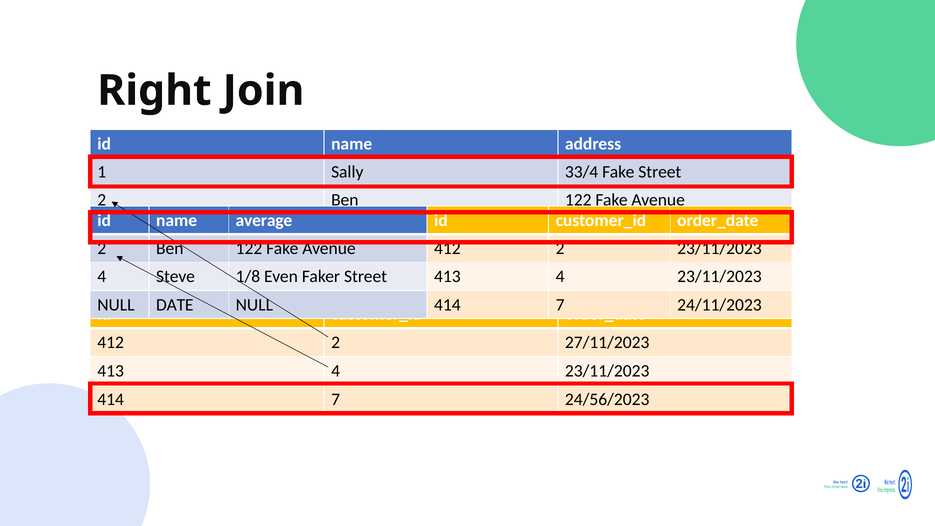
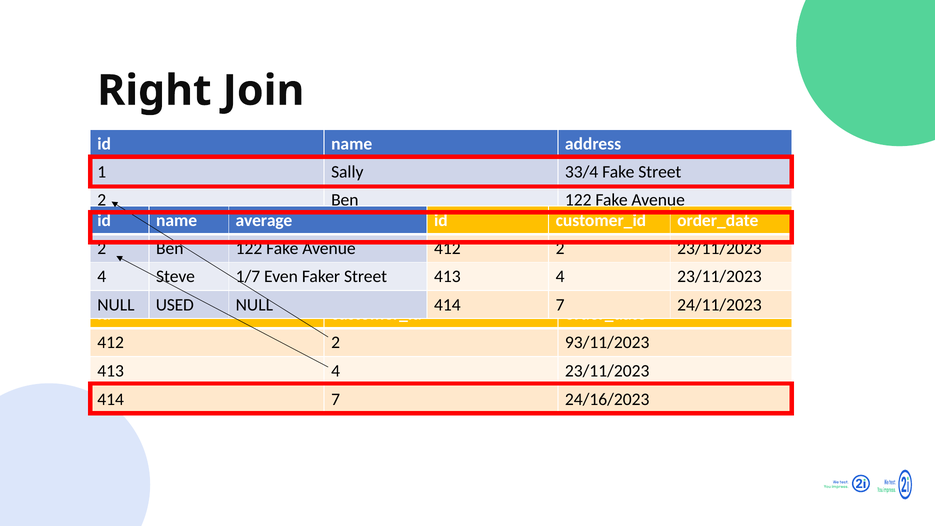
1/8: 1/8 -> 1/7
DATE: DATE -> USED
27/11/2023: 27/11/2023 -> 93/11/2023
24/56/2023: 24/56/2023 -> 24/16/2023
